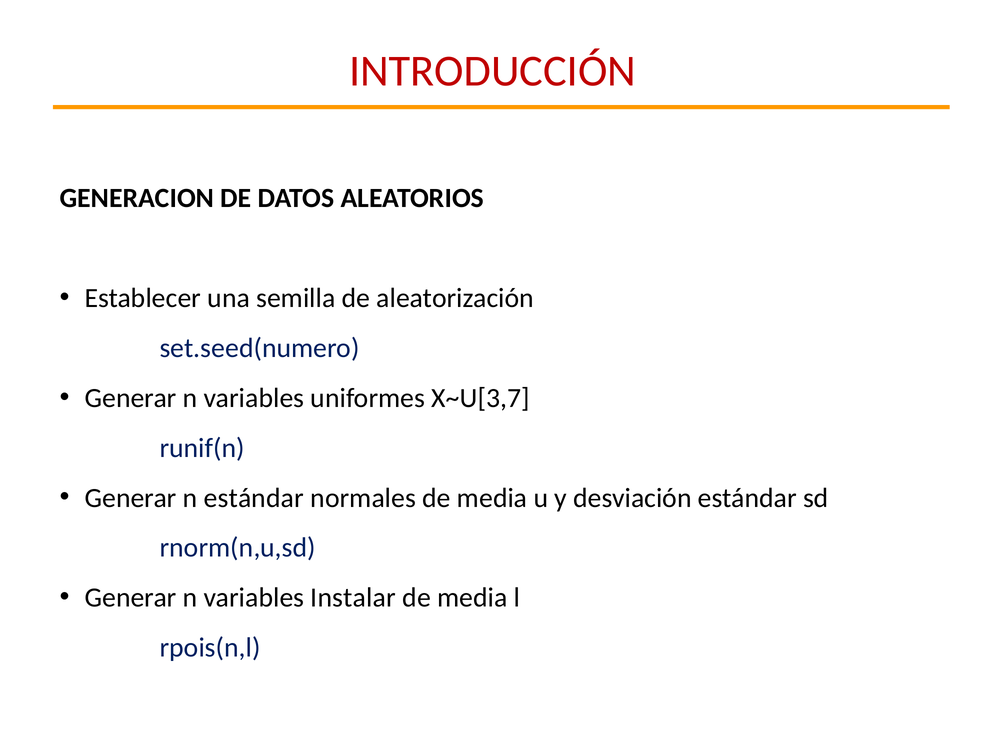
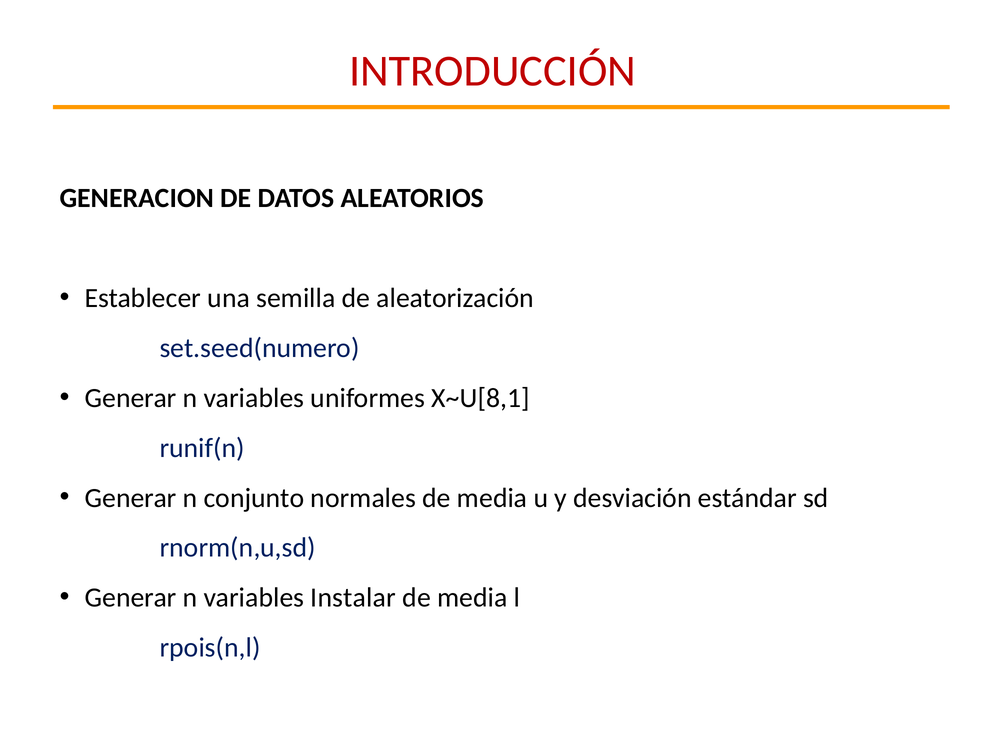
X~U[3,7: X~U[3,7 -> X~U[8,1
n estándar: estándar -> conjunto
